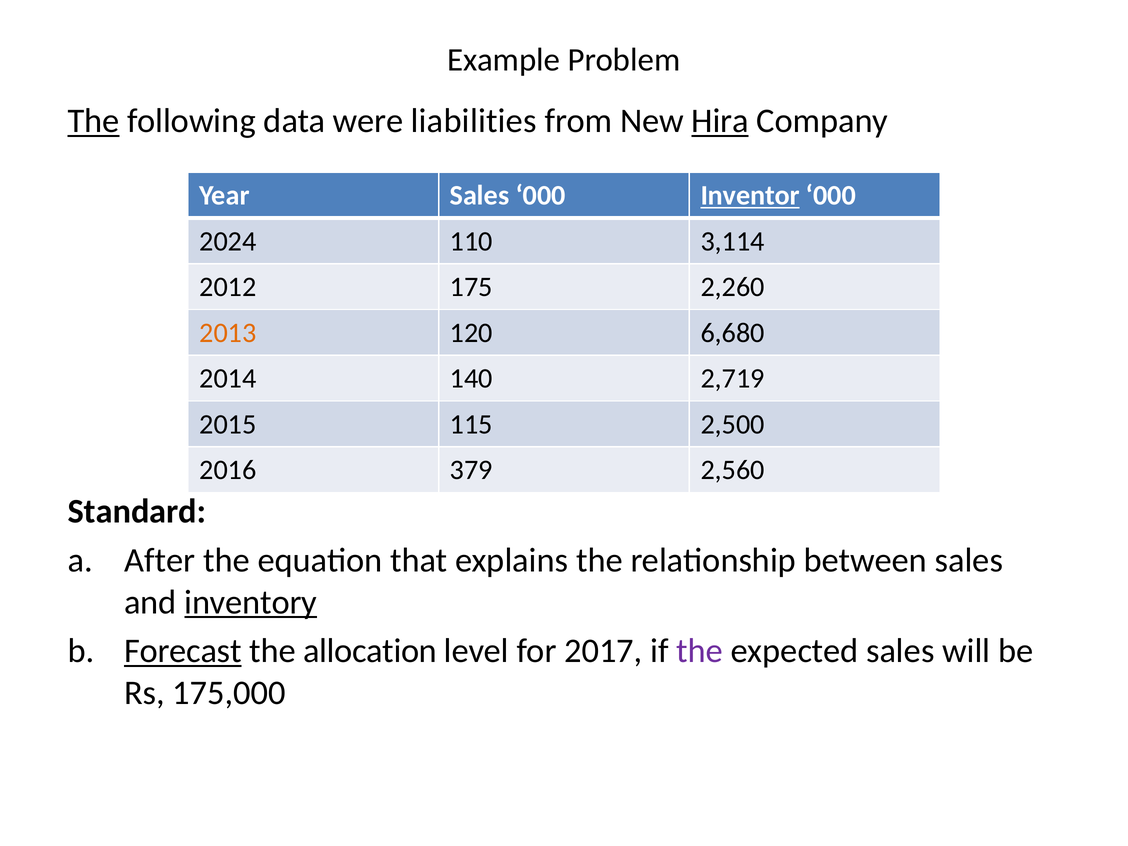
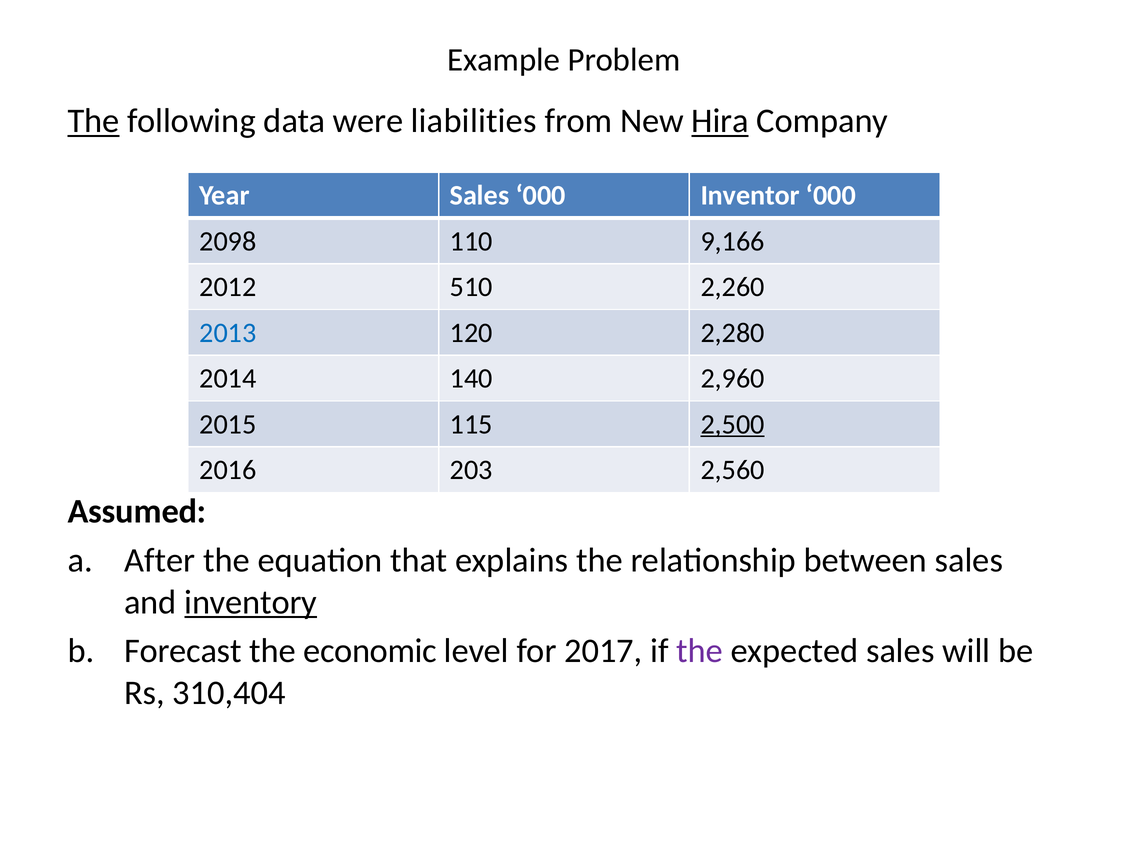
Inventor underline: present -> none
2024: 2024 -> 2098
3,114: 3,114 -> 9,166
175: 175 -> 510
2013 colour: orange -> blue
6,680: 6,680 -> 2,280
2,719: 2,719 -> 2,960
2,500 underline: none -> present
379: 379 -> 203
Standard: Standard -> Assumed
Forecast underline: present -> none
allocation: allocation -> economic
175,000: 175,000 -> 310,404
